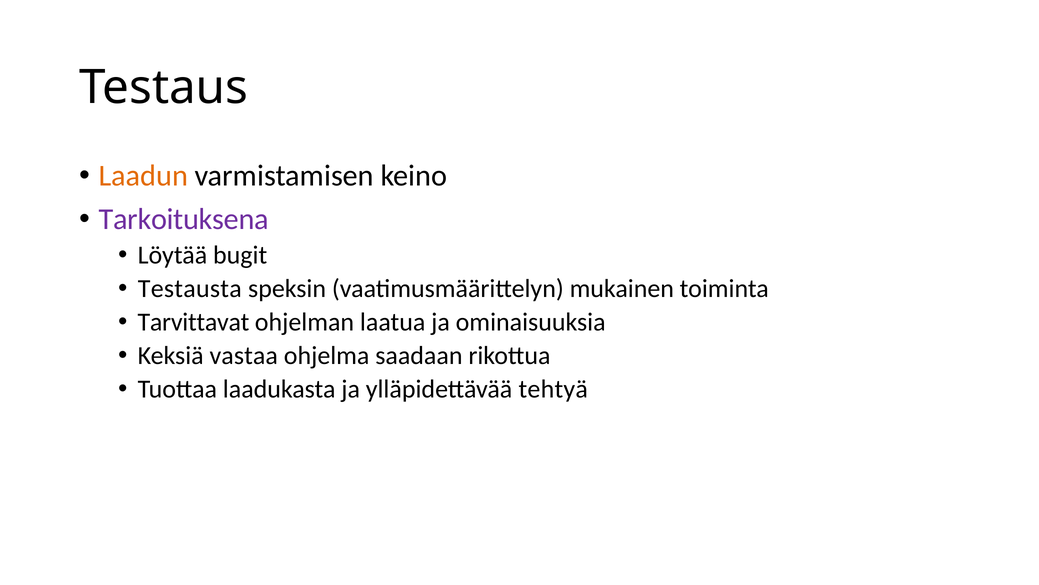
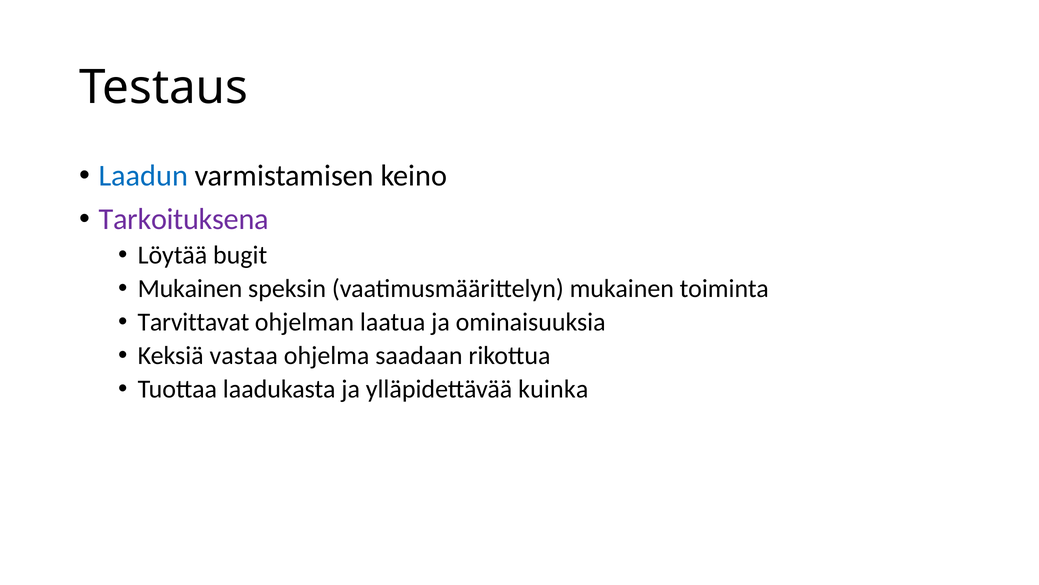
Laadun colour: orange -> blue
Testausta at (190, 288): Testausta -> Mukainen
tehtyä: tehtyä -> kuinka
